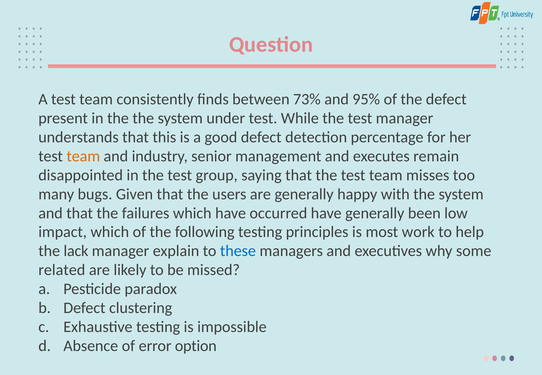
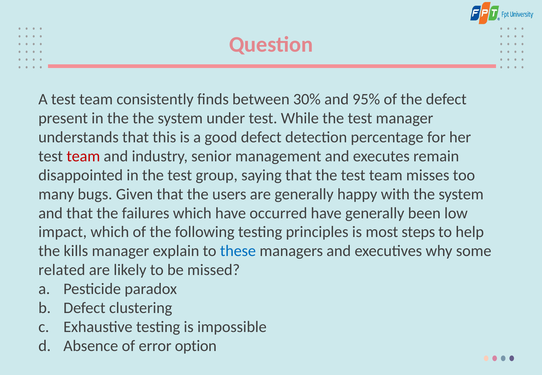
73%: 73% -> 30%
team at (83, 156) colour: orange -> red
work: work -> steps
lack: lack -> kills
